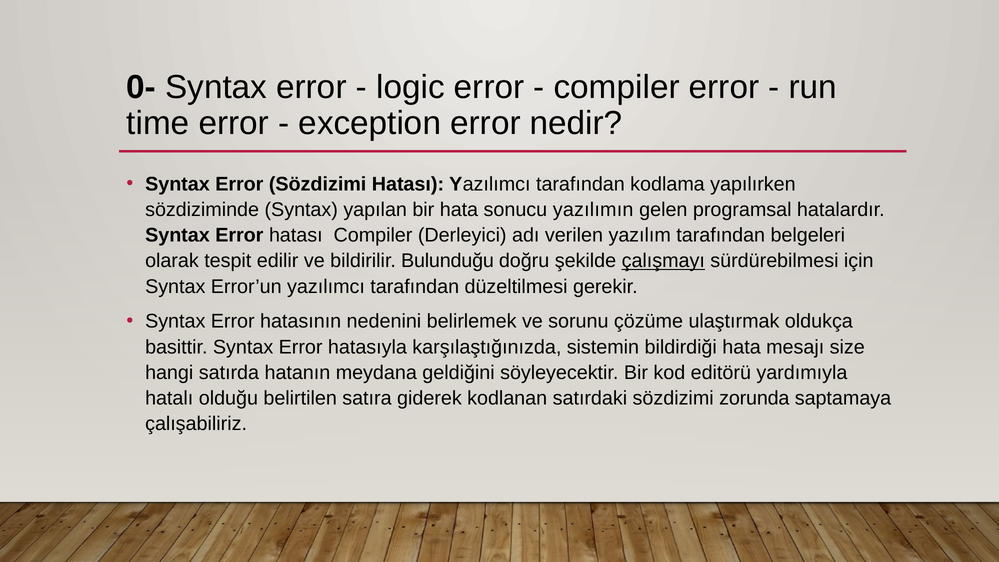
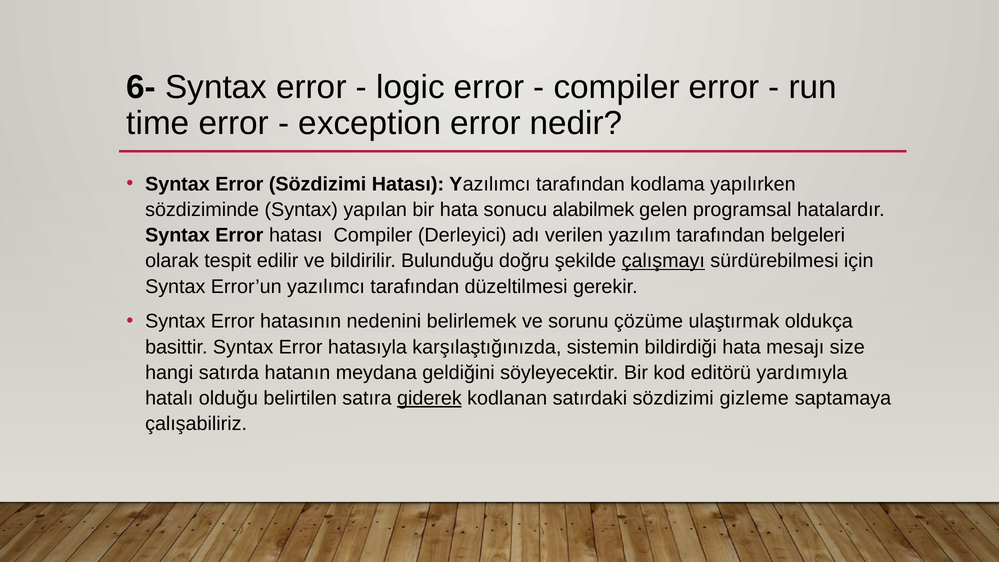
0-: 0- -> 6-
yazılımın: yazılımın -> alabilmek
giderek underline: none -> present
zorunda: zorunda -> gizleme
